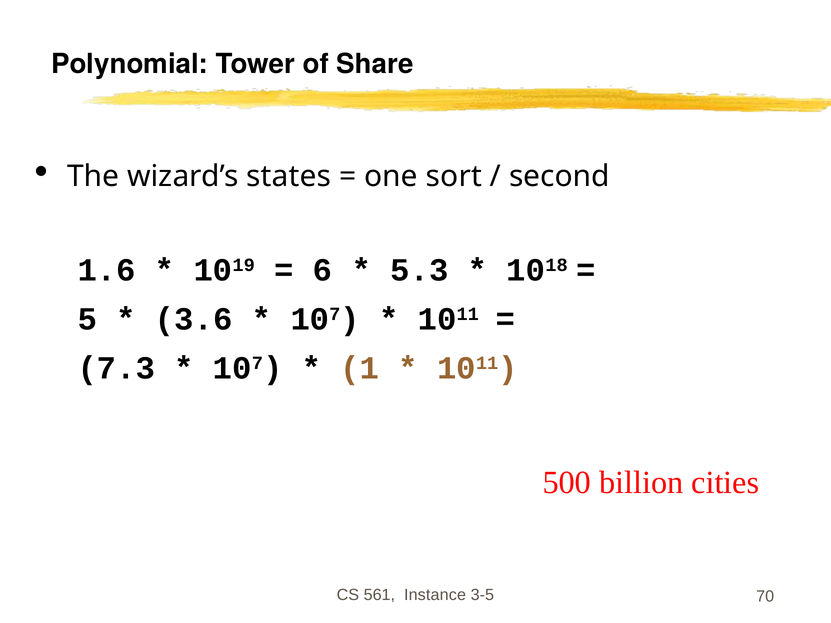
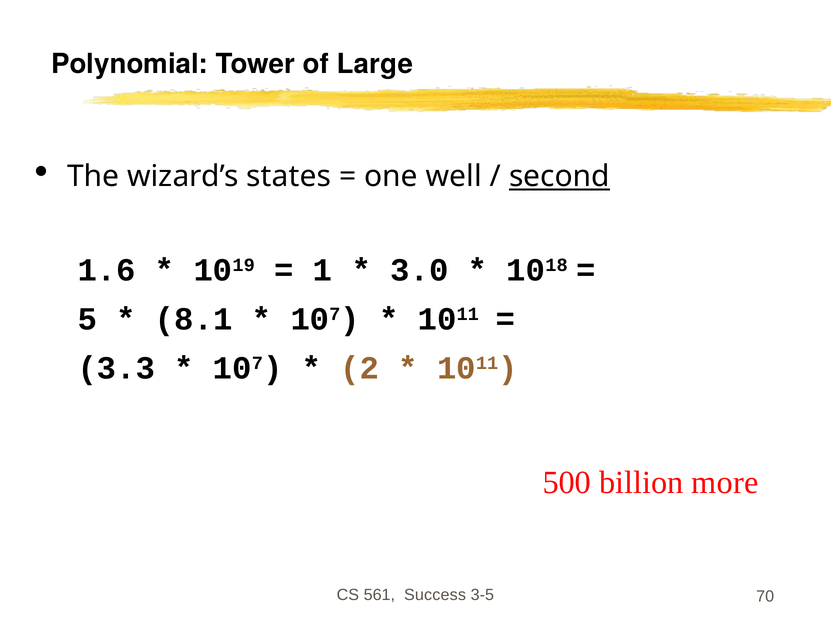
Share: Share -> Large
sort: sort -> well
second underline: none -> present
6: 6 -> 1
5.3: 5.3 -> 3.0
3.6: 3.6 -> 8.1
7.3: 7.3 -> 3.3
1: 1 -> 2
cities: cities -> more
Instance: Instance -> Success
